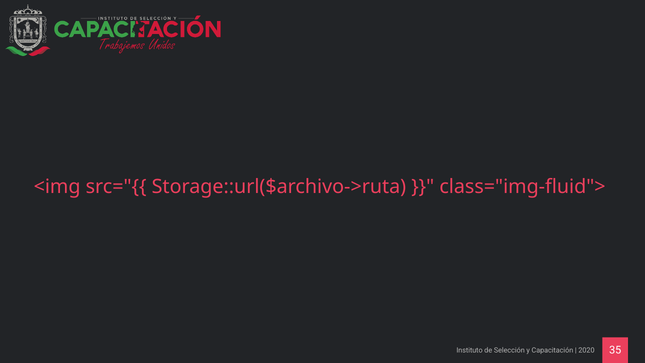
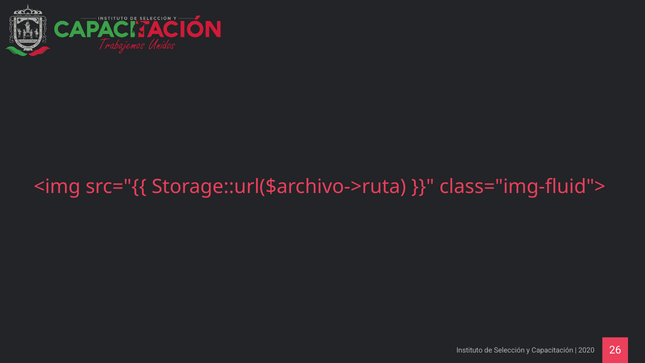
35: 35 -> 26
